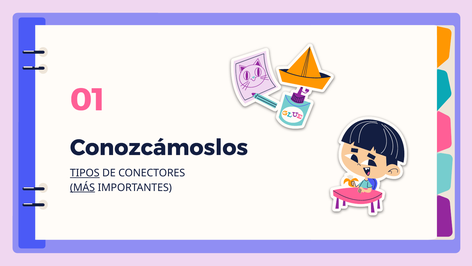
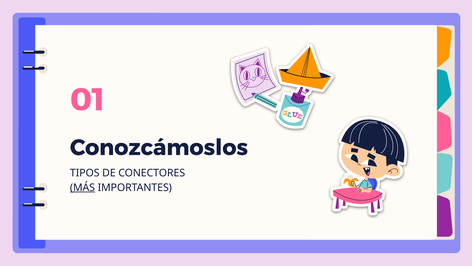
TIPOS underline: present -> none
